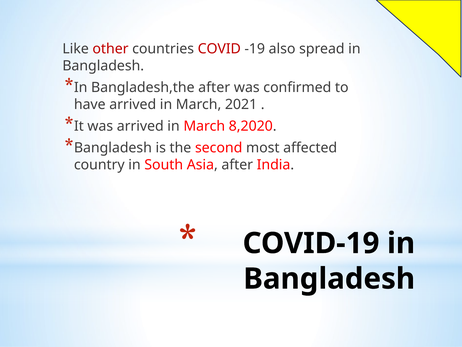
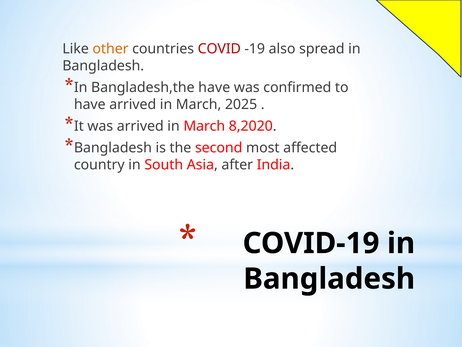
other colour: red -> orange
Bangladesh,the after: after -> have
2021: 2021 -> 2025
